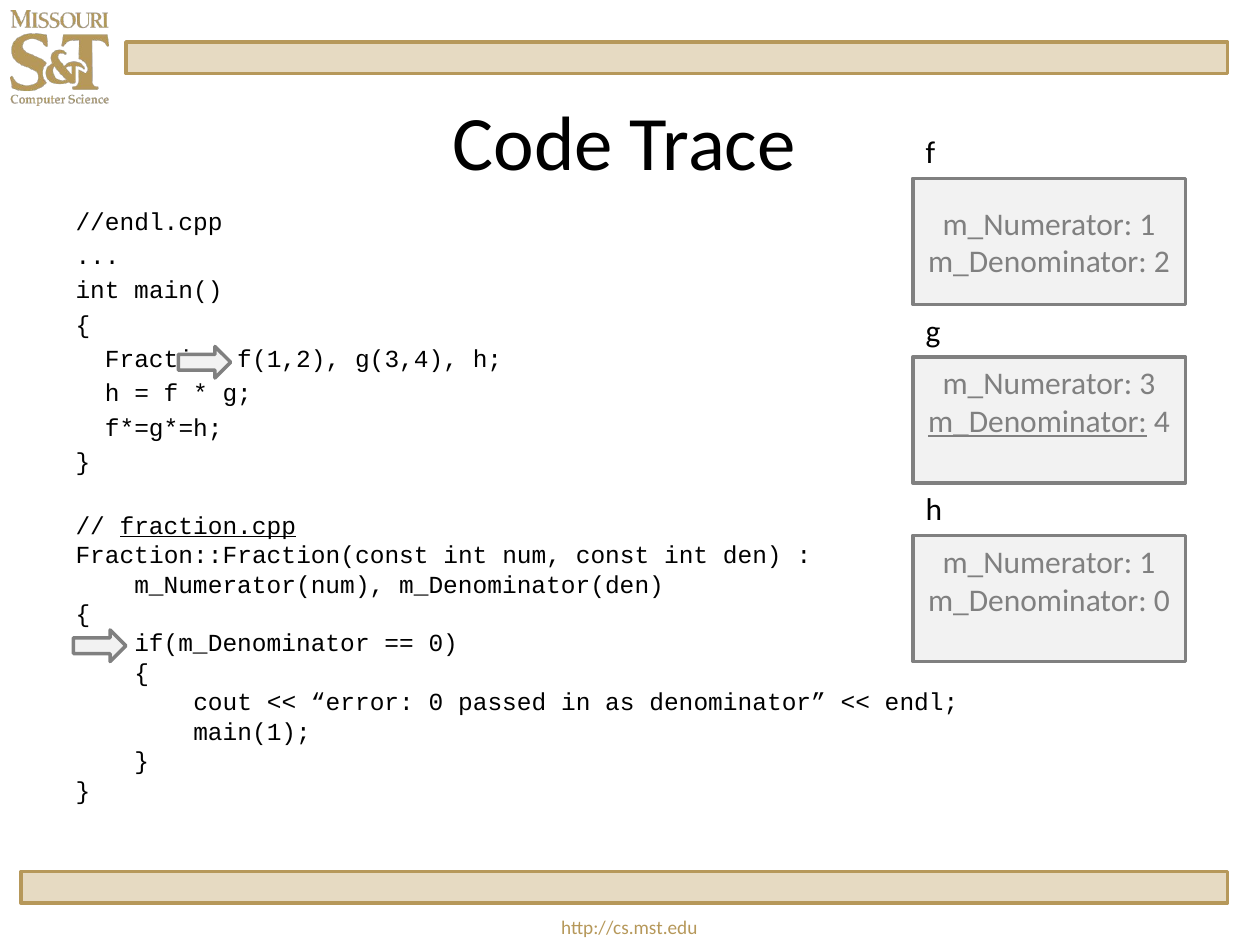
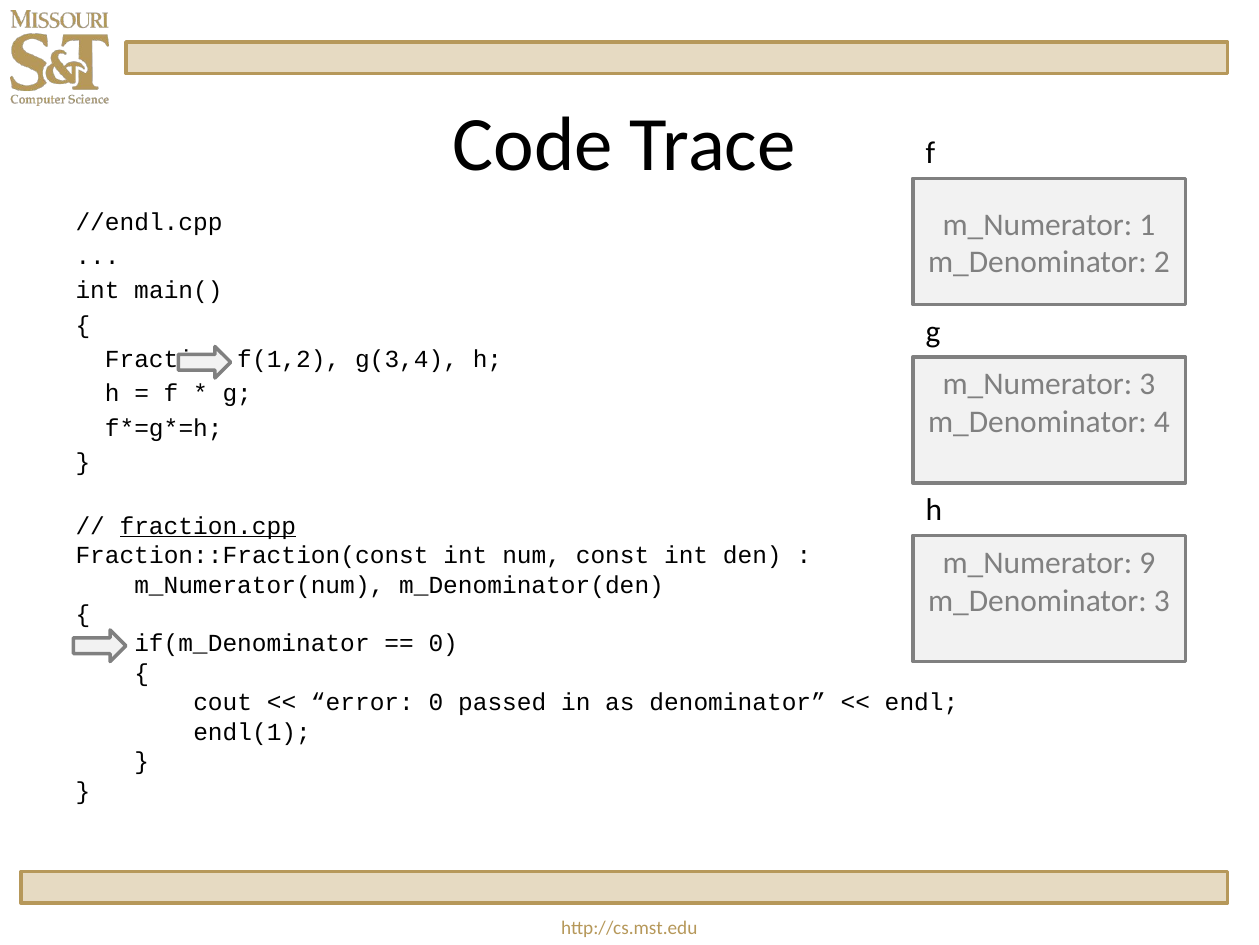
m_Denominator at (1038, 422) underline: present -> none
1 at (1147, 562): 1 -> 9
m_Denominator 0: 0 -> 3
main(1: main(1 -> endl(1
